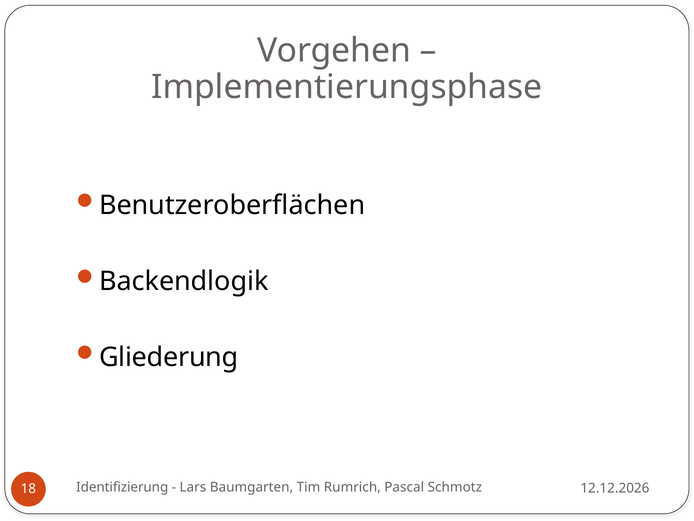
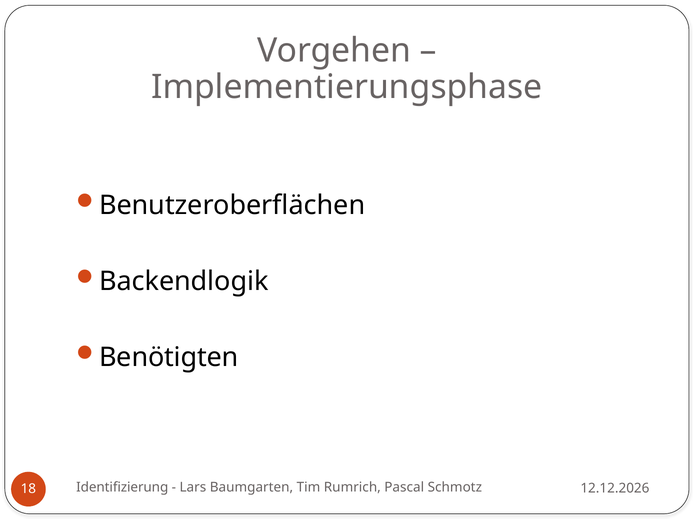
Gliederung: Gliederung -> Benötigten
